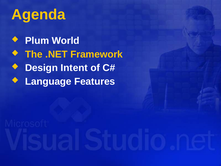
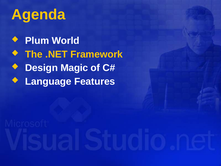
Intent: Intent -> Magic
